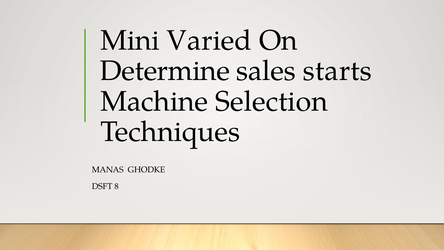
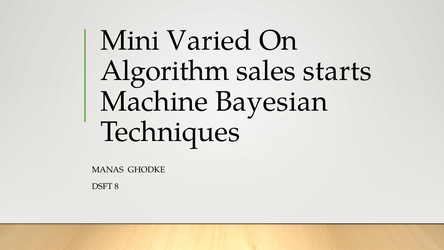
Determine: Determine -> Algorithm
Selection: Selection -> Bayesian
